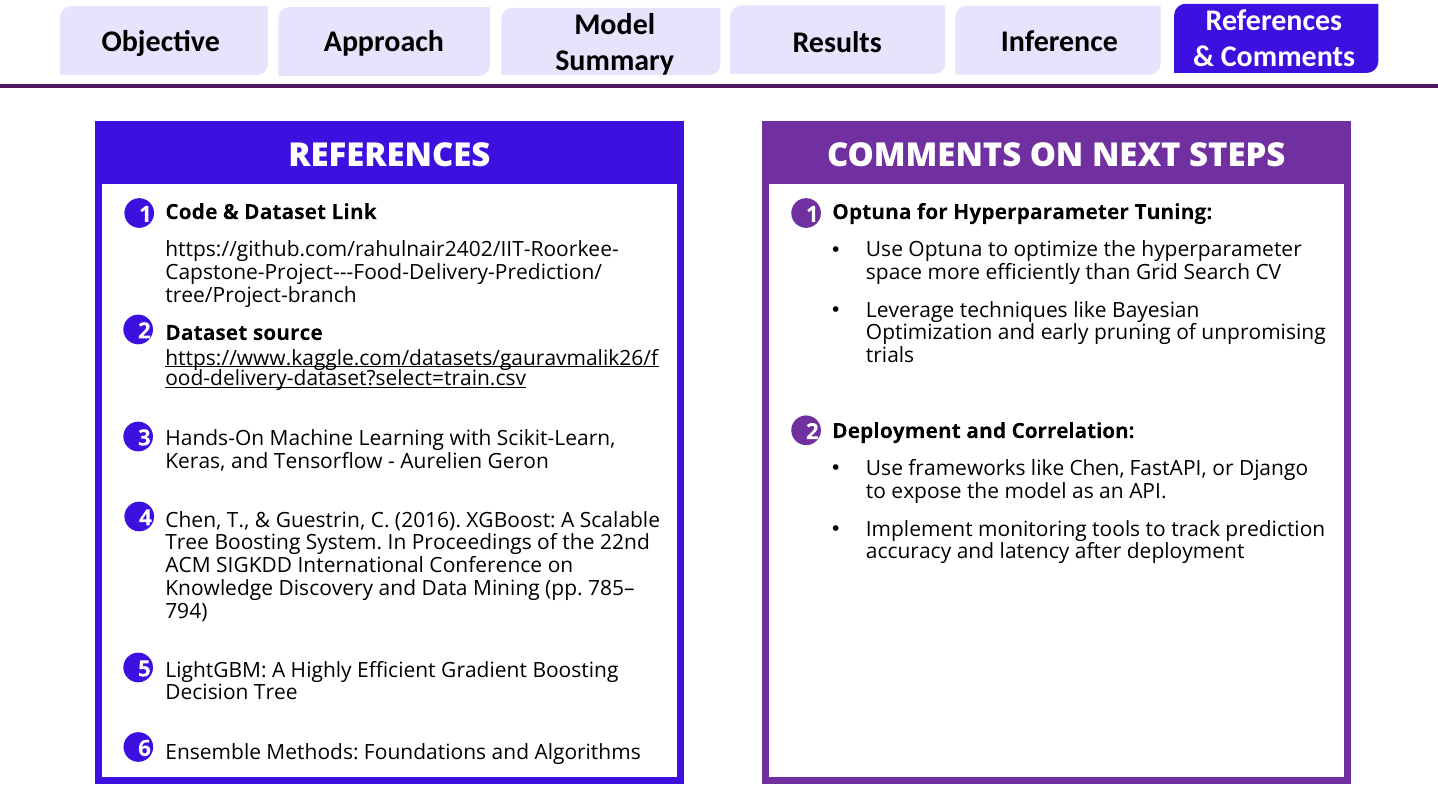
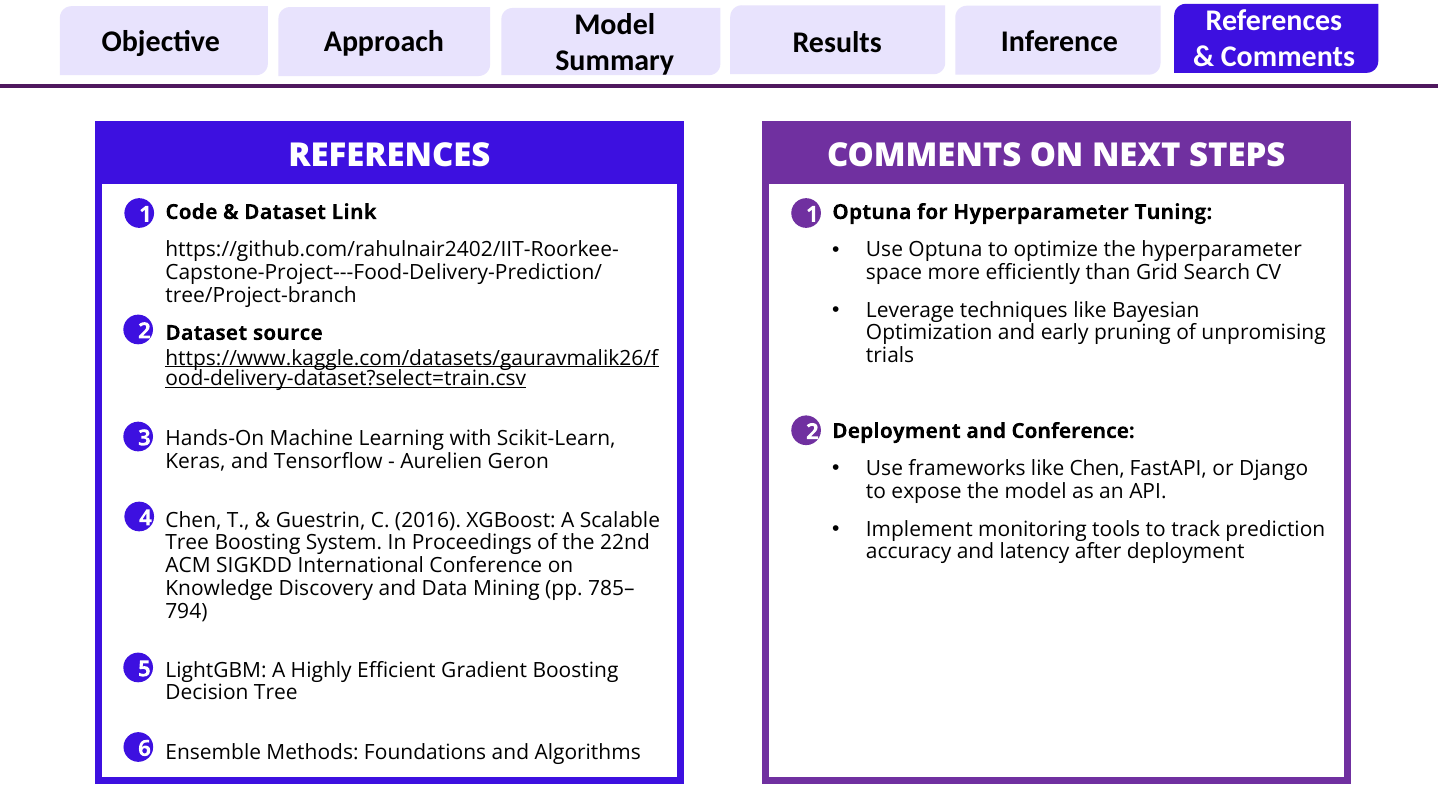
and Correlation: Correlation -> Conference
